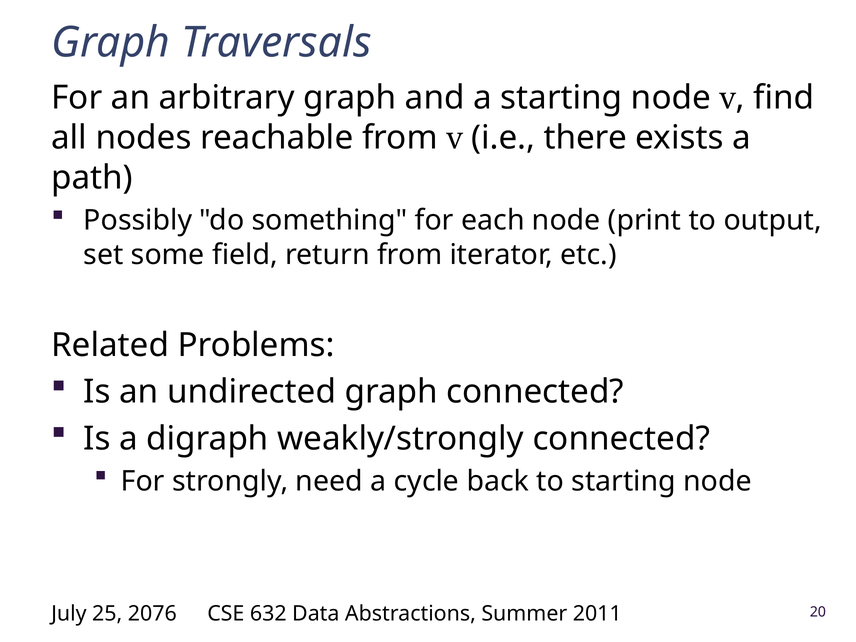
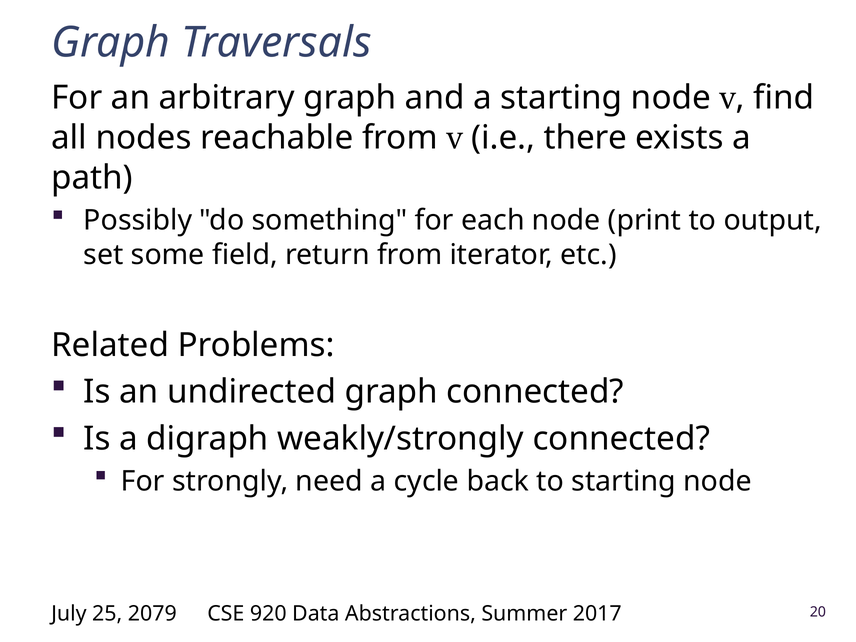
2076: 2076 -> 2079
632: 632 -> 920
2011: 2011 -> 2017
